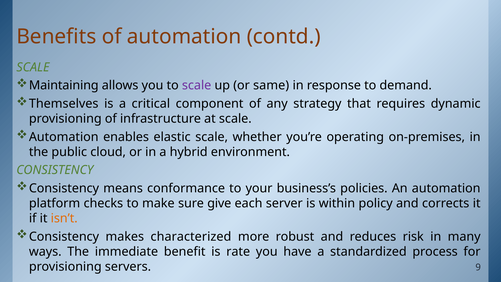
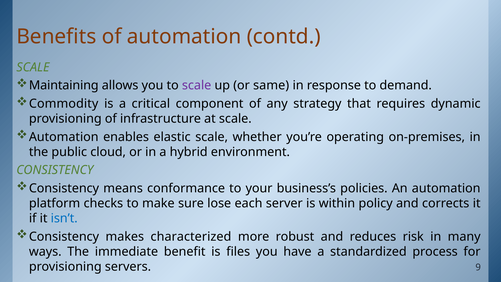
Themselves: Themselves -> Commodity
give: give -> lose
isn’t colour: orange -> blue
rate: rate -> files
